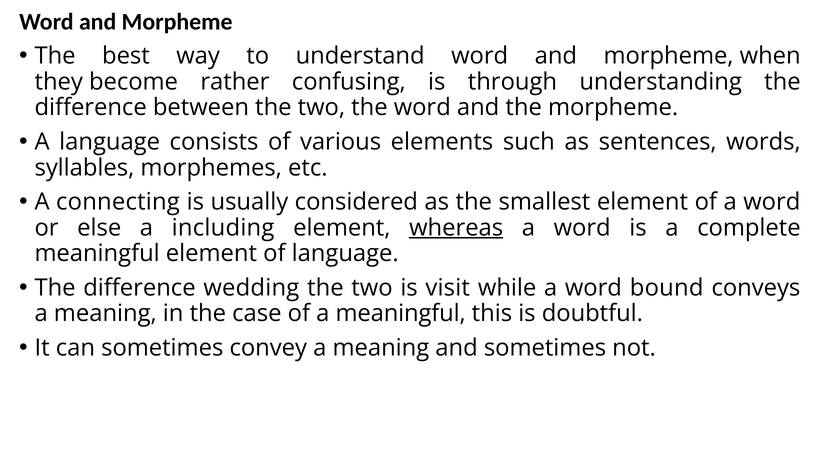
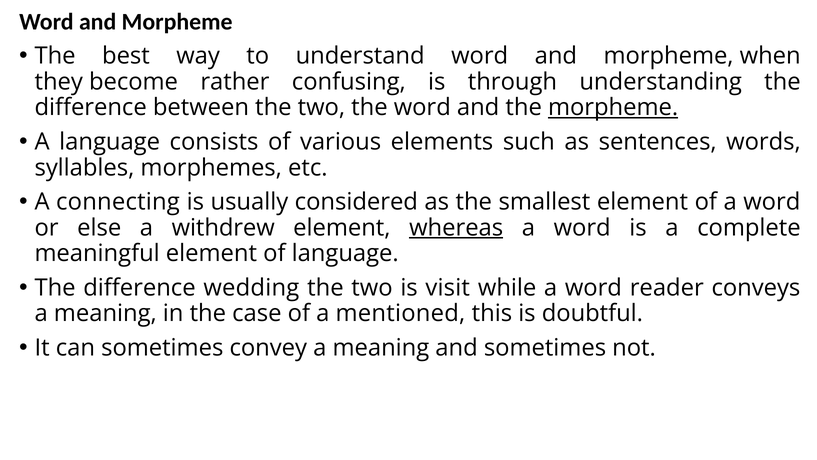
morpheme at (613, 107) underline: none -> present
including: including -> withdrew
bound: bound -> reader
a meaningful: meaningful -> mentioned
